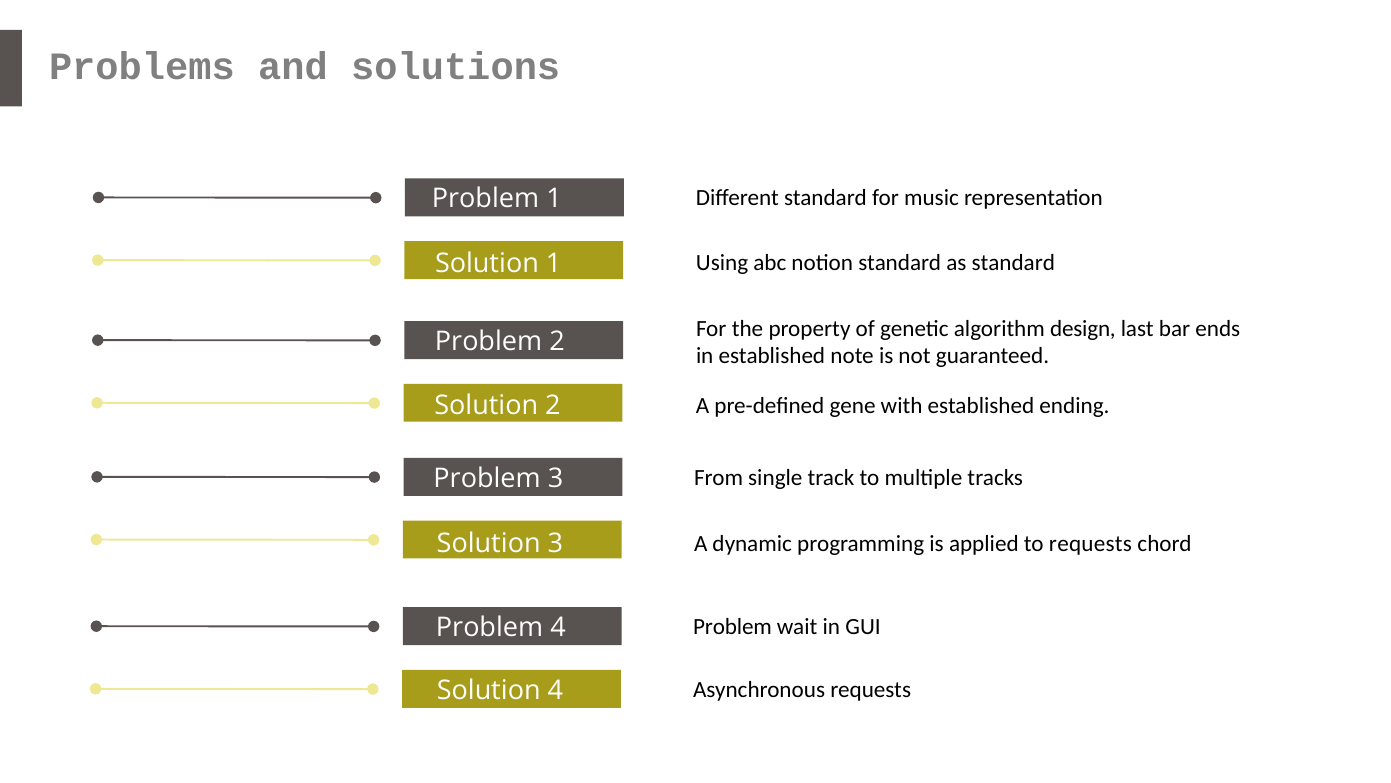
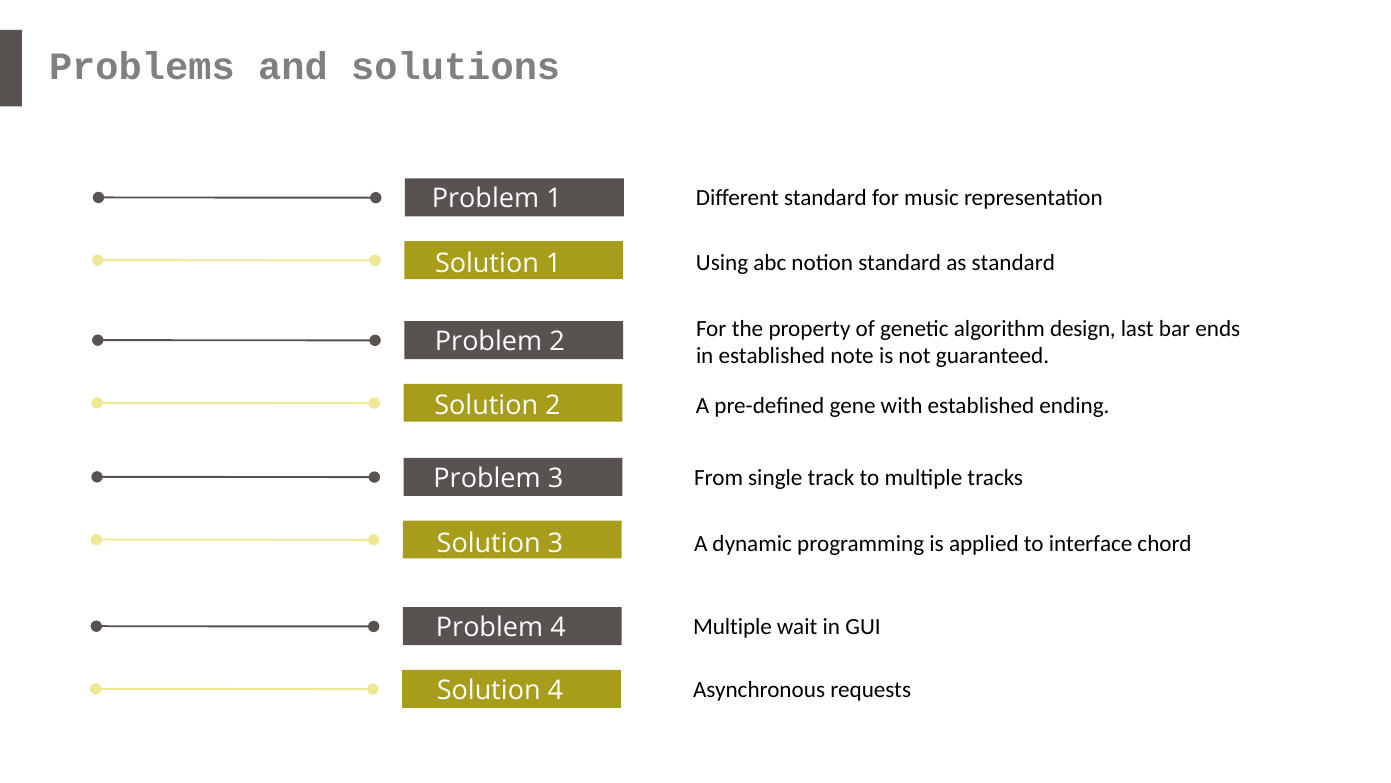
to requests: requests -> interface
Problem at (732, 627): Problem -> Multiple
